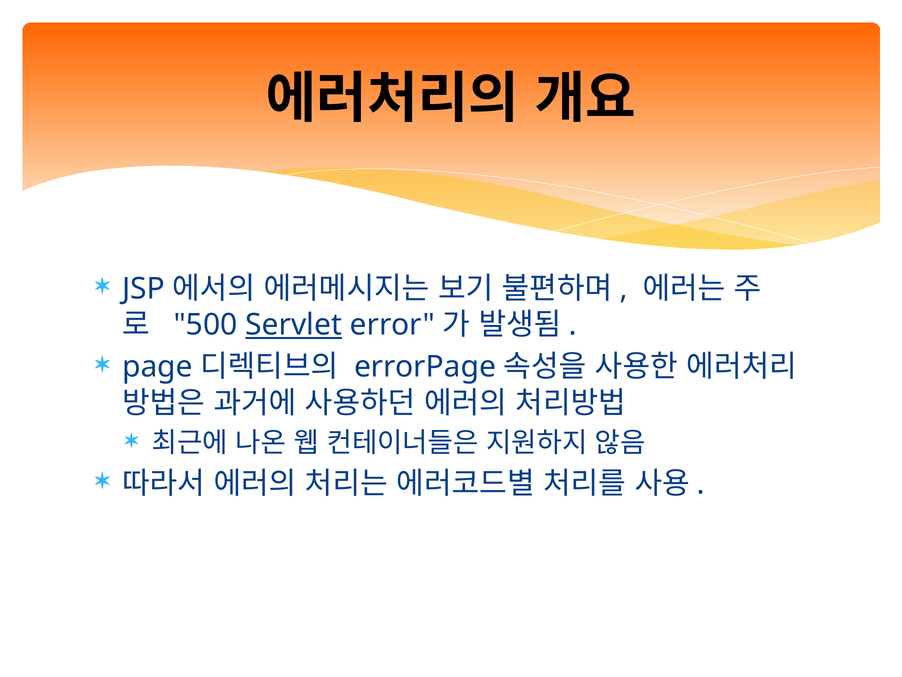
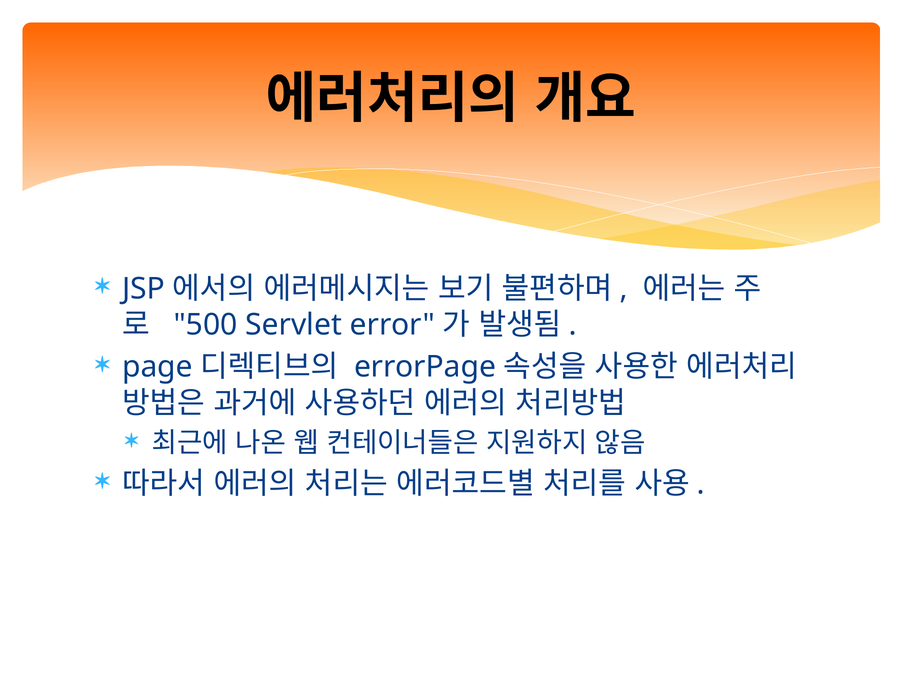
Servlet underline: present -> none
